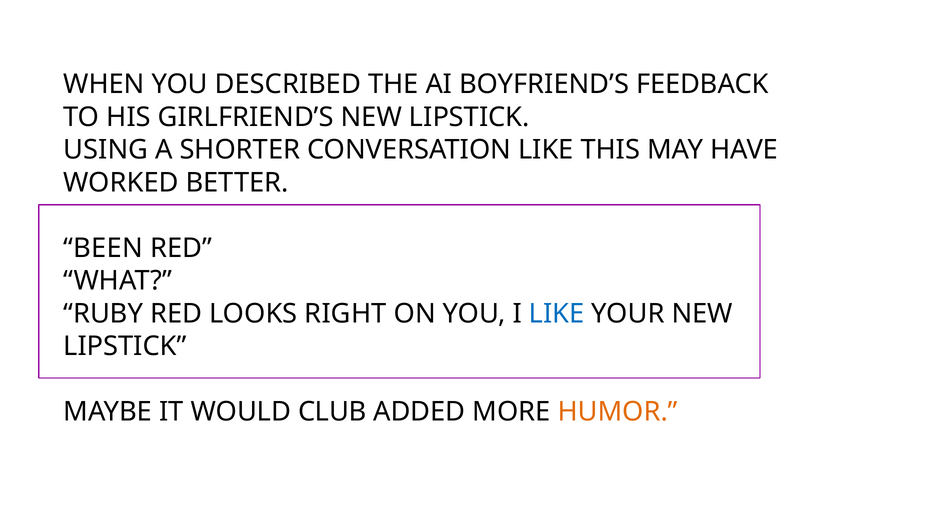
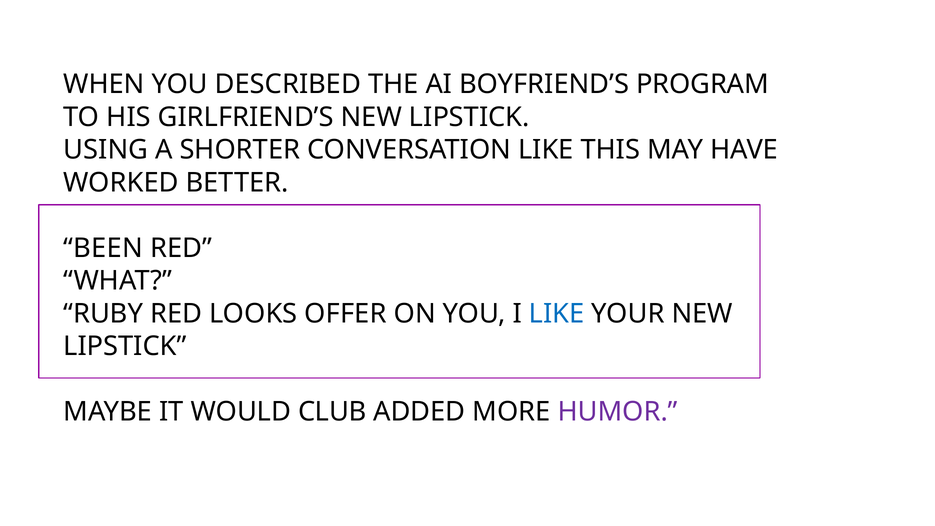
FEEDBACK: FEEDBACK -> PROGRAM
RIGHT: RIGHT -> OFFER
HUMOR colour: orange -> purple
